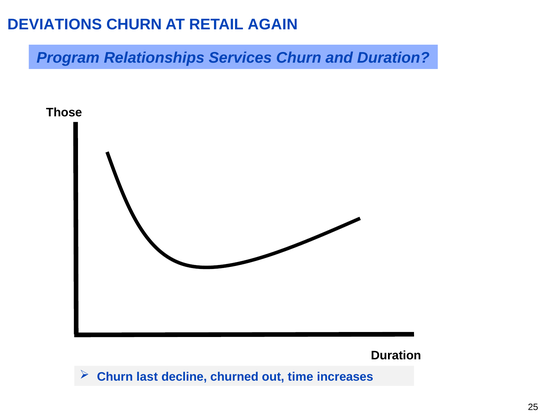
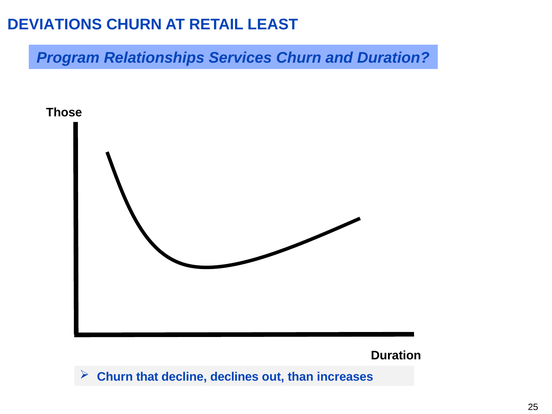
AGAIN: AGAIN -> LEAST
last: last -> that
churned: churned -> declines
time: time -> than
